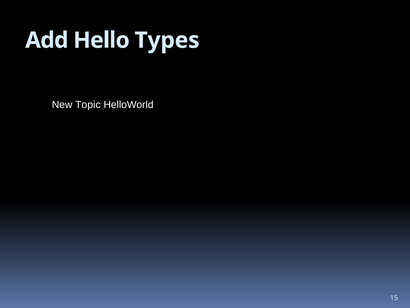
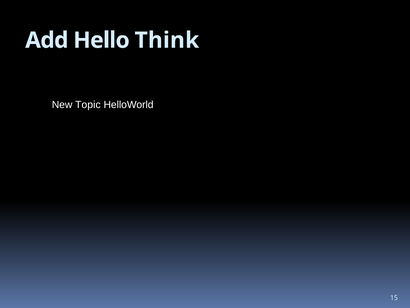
Types: Types -> Think
